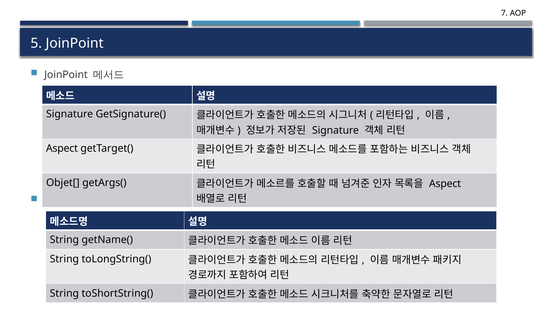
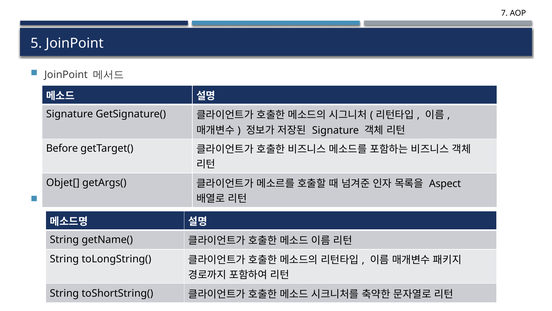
Aspect at (62, 148): Aspect -> Before
